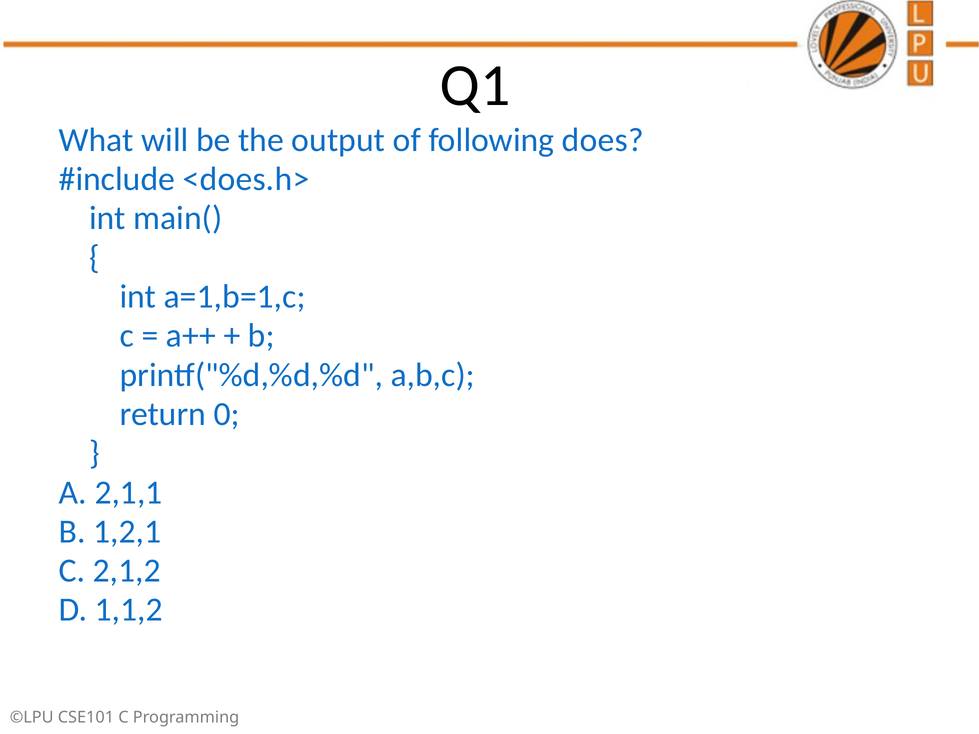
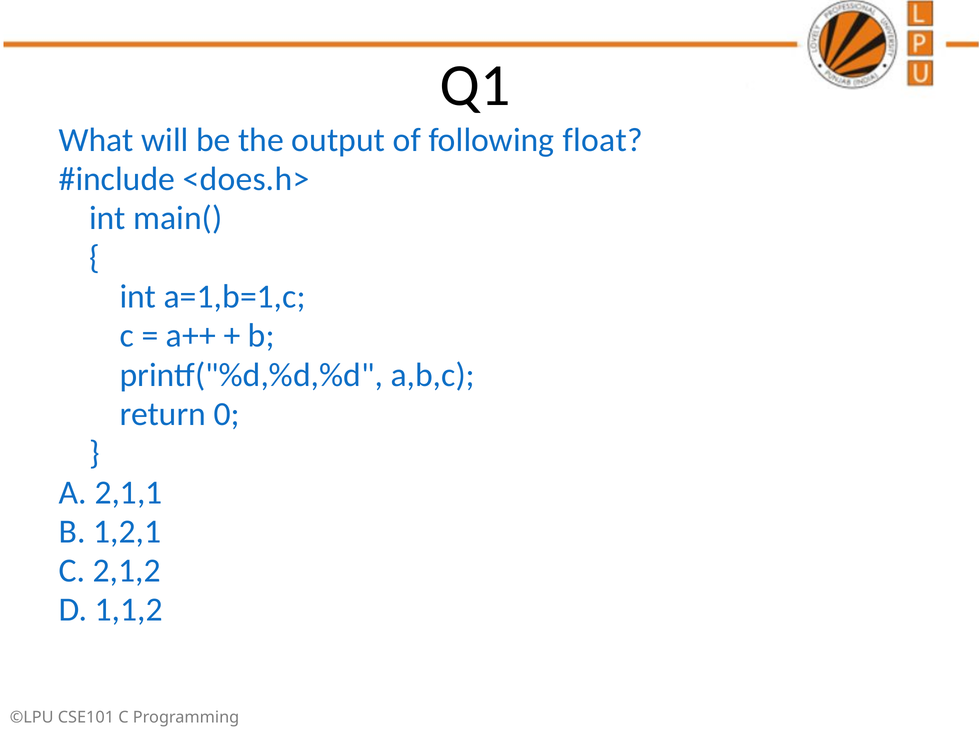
does: does -> float
